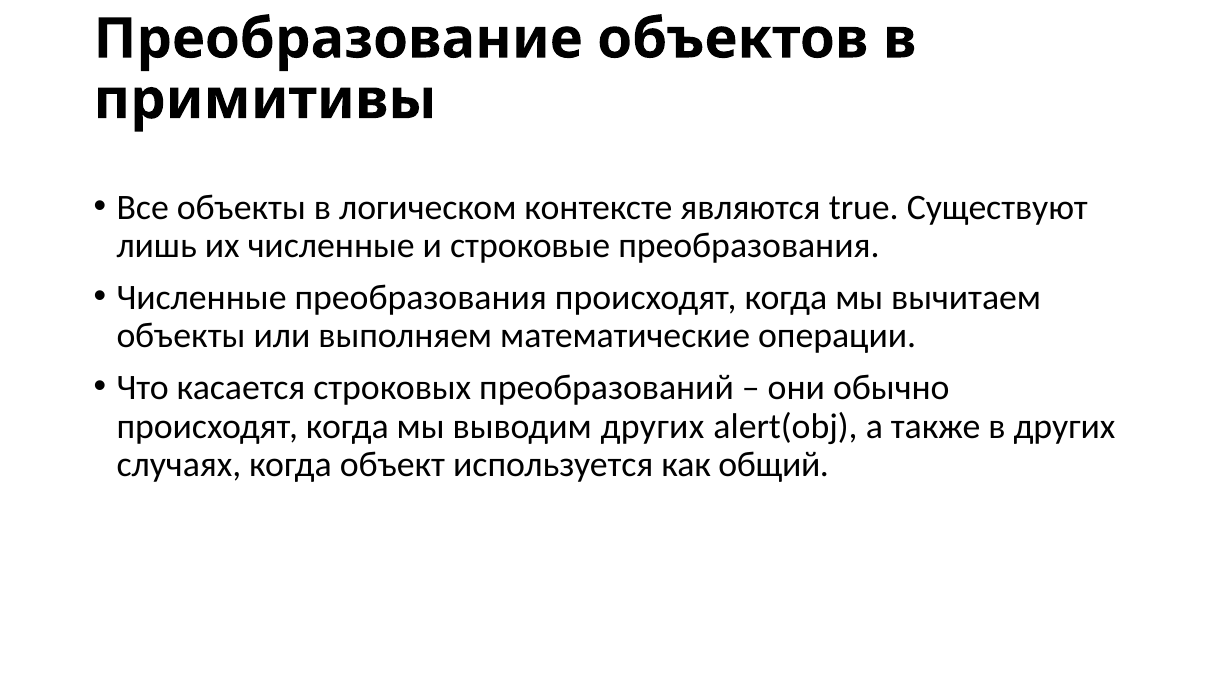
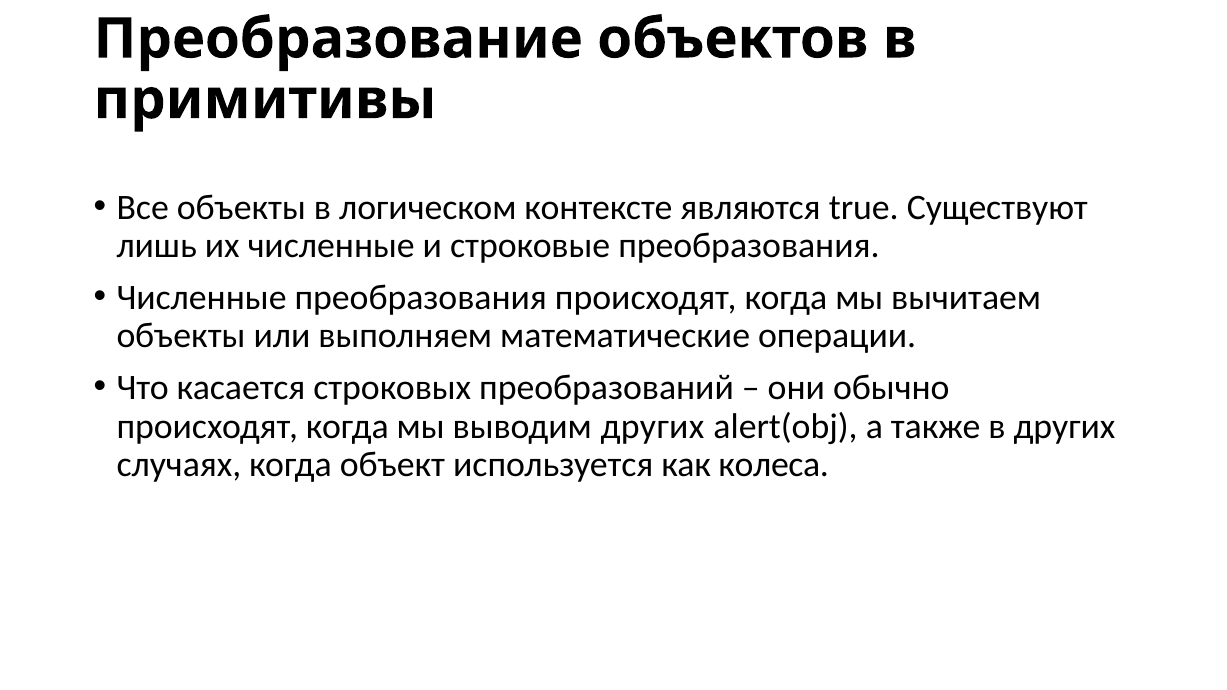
общий: общий -> колеса
